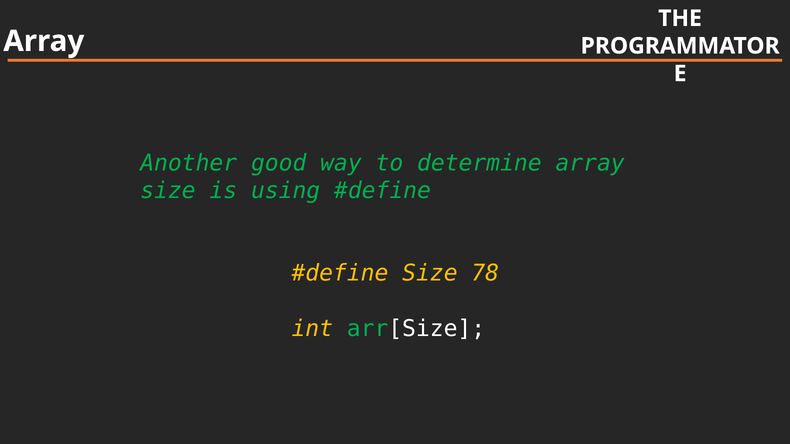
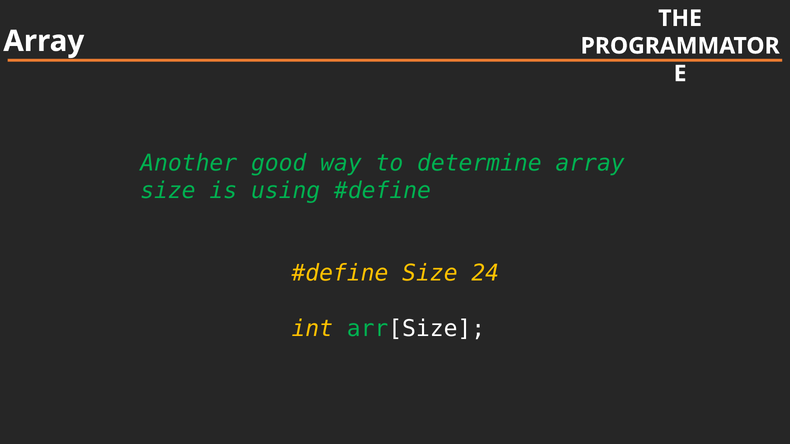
78: 78 -> 24
